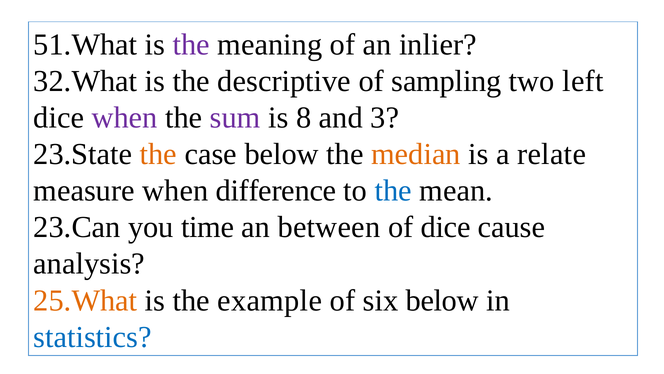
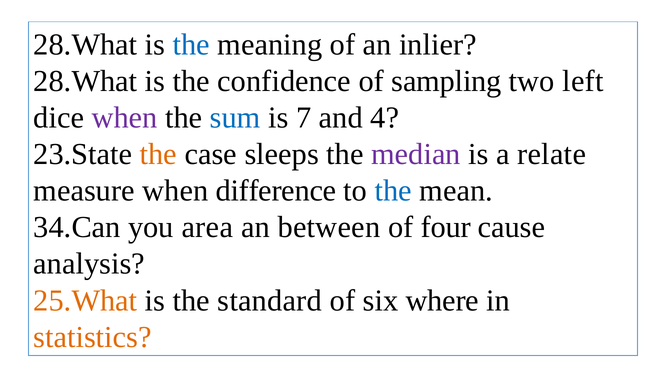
51.What at (85, 45): 51.What -> 28.What
the at (191, 45) colour: purple -> blue
32.What at (85, 81): 32.What -> 28.What
descriptive: descriptive -> confidence
sum colour: purple -> blue
8: 8 -> 7
3: 3 -> 4
case below: below -> sleeps
median colour: orange -> purple
23.Can: 23.Can -> 34.Can
time: time -> area
of dice: dice -> four
example: example -> standard
six below: below -> where
statistics colour: blue -> orange
